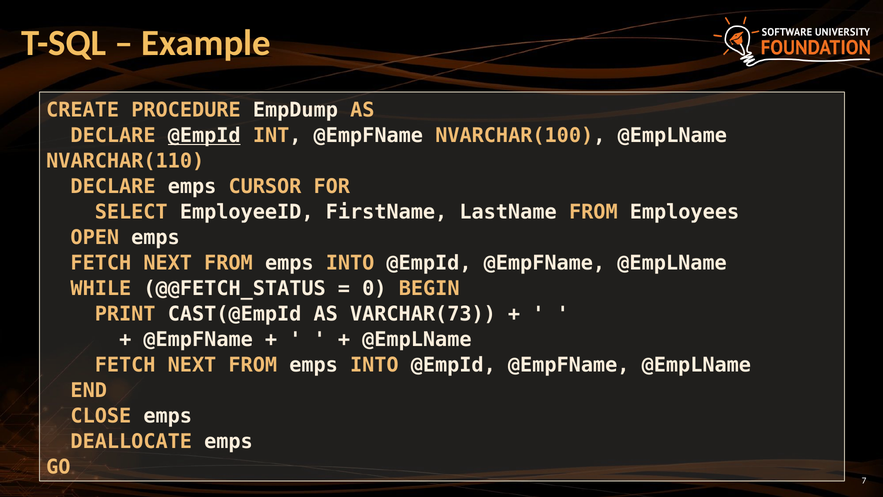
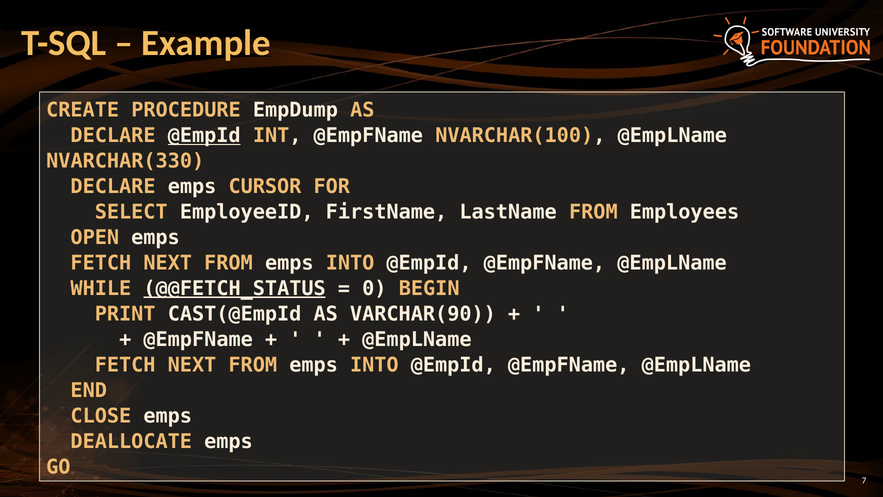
NVARCHAR(110: NVARCHAR(110 -> NVARCHAR(330
@@FETCH_STATUS underline: none -> present
VARCHAR(73: VARCHAR(73 -> VARCHAR(90
